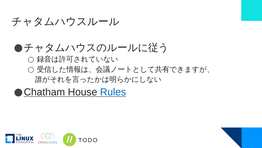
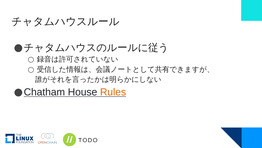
Rules colour: blue -> orange
